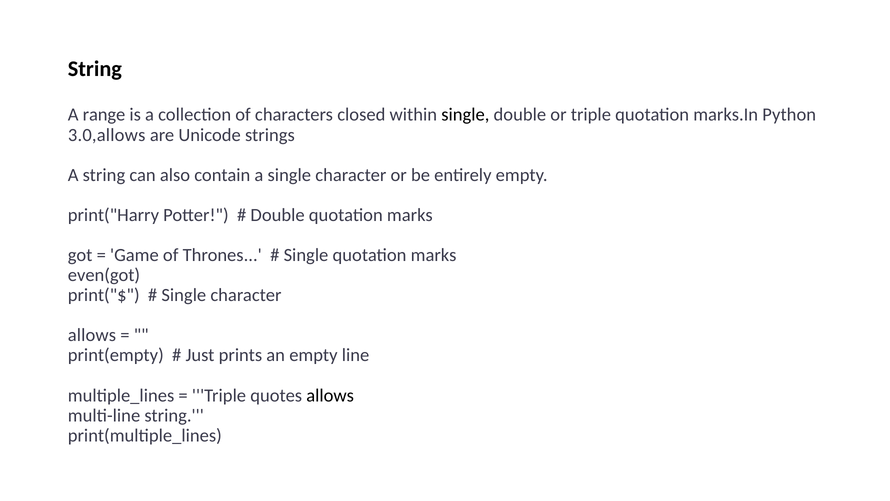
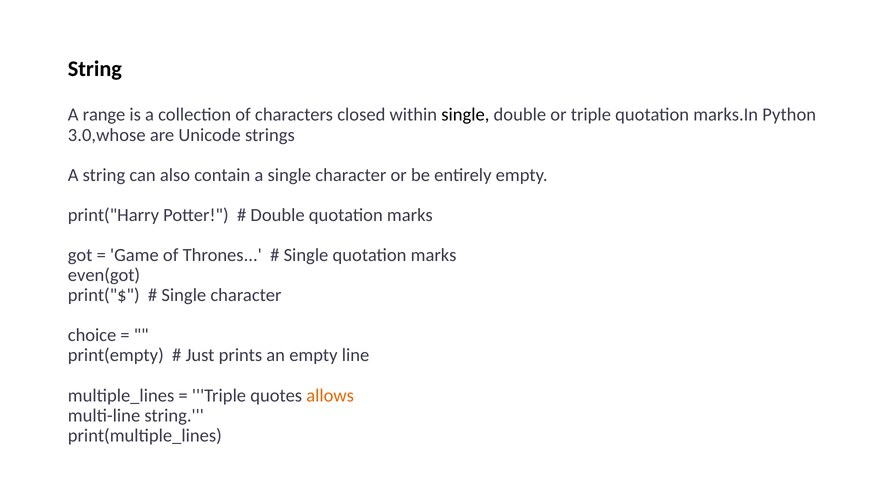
3.0,allows: 3.0,allows -> 3.0,whose
allows at (92, 335): allows -> choice
allows at (330, 395) colour: black -> orange
